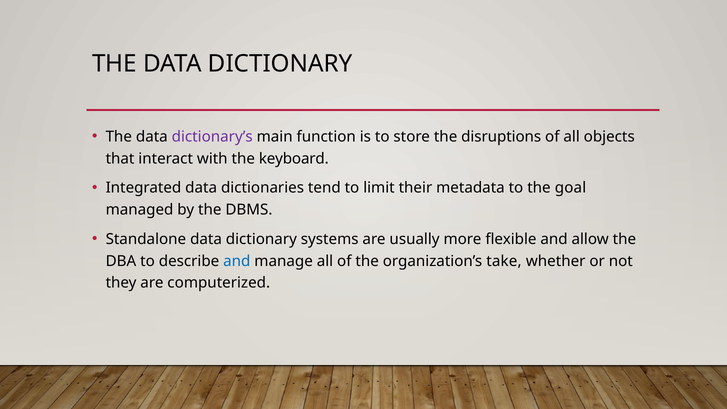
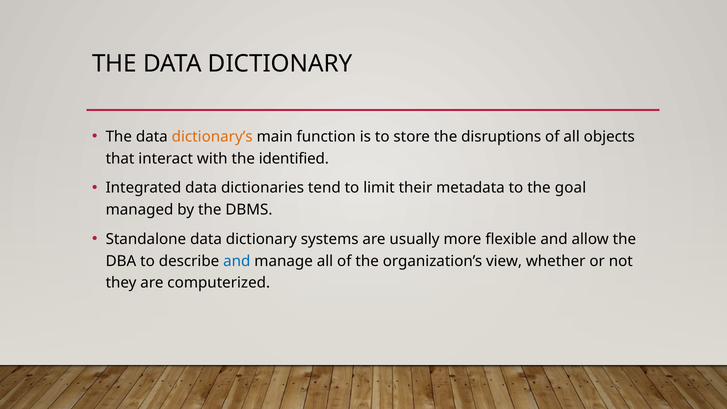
dictionary’s colour: purple -> orange
keyboard: keyboard -> identified
take: take -> view
